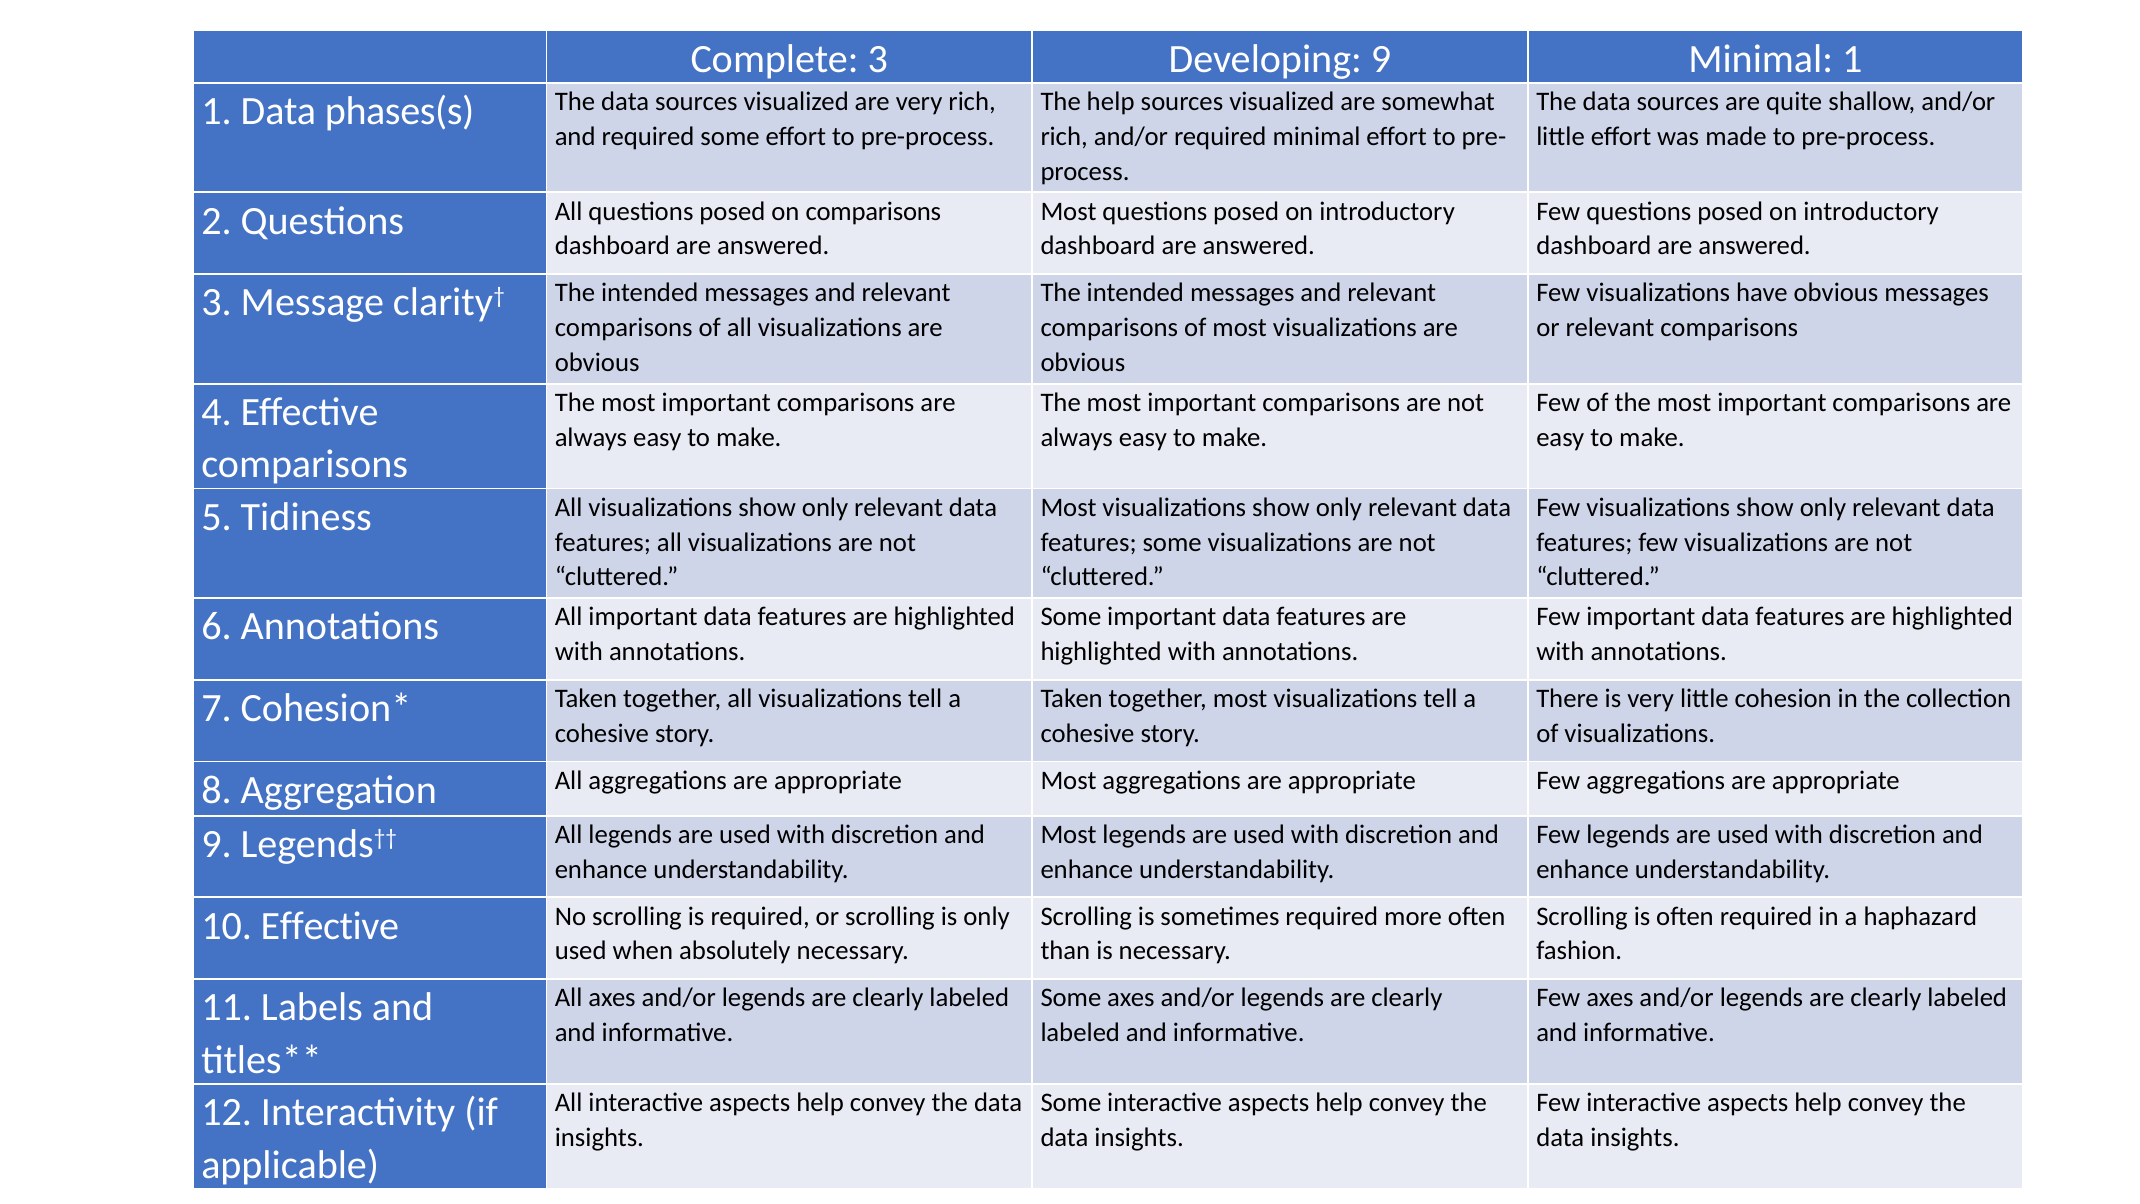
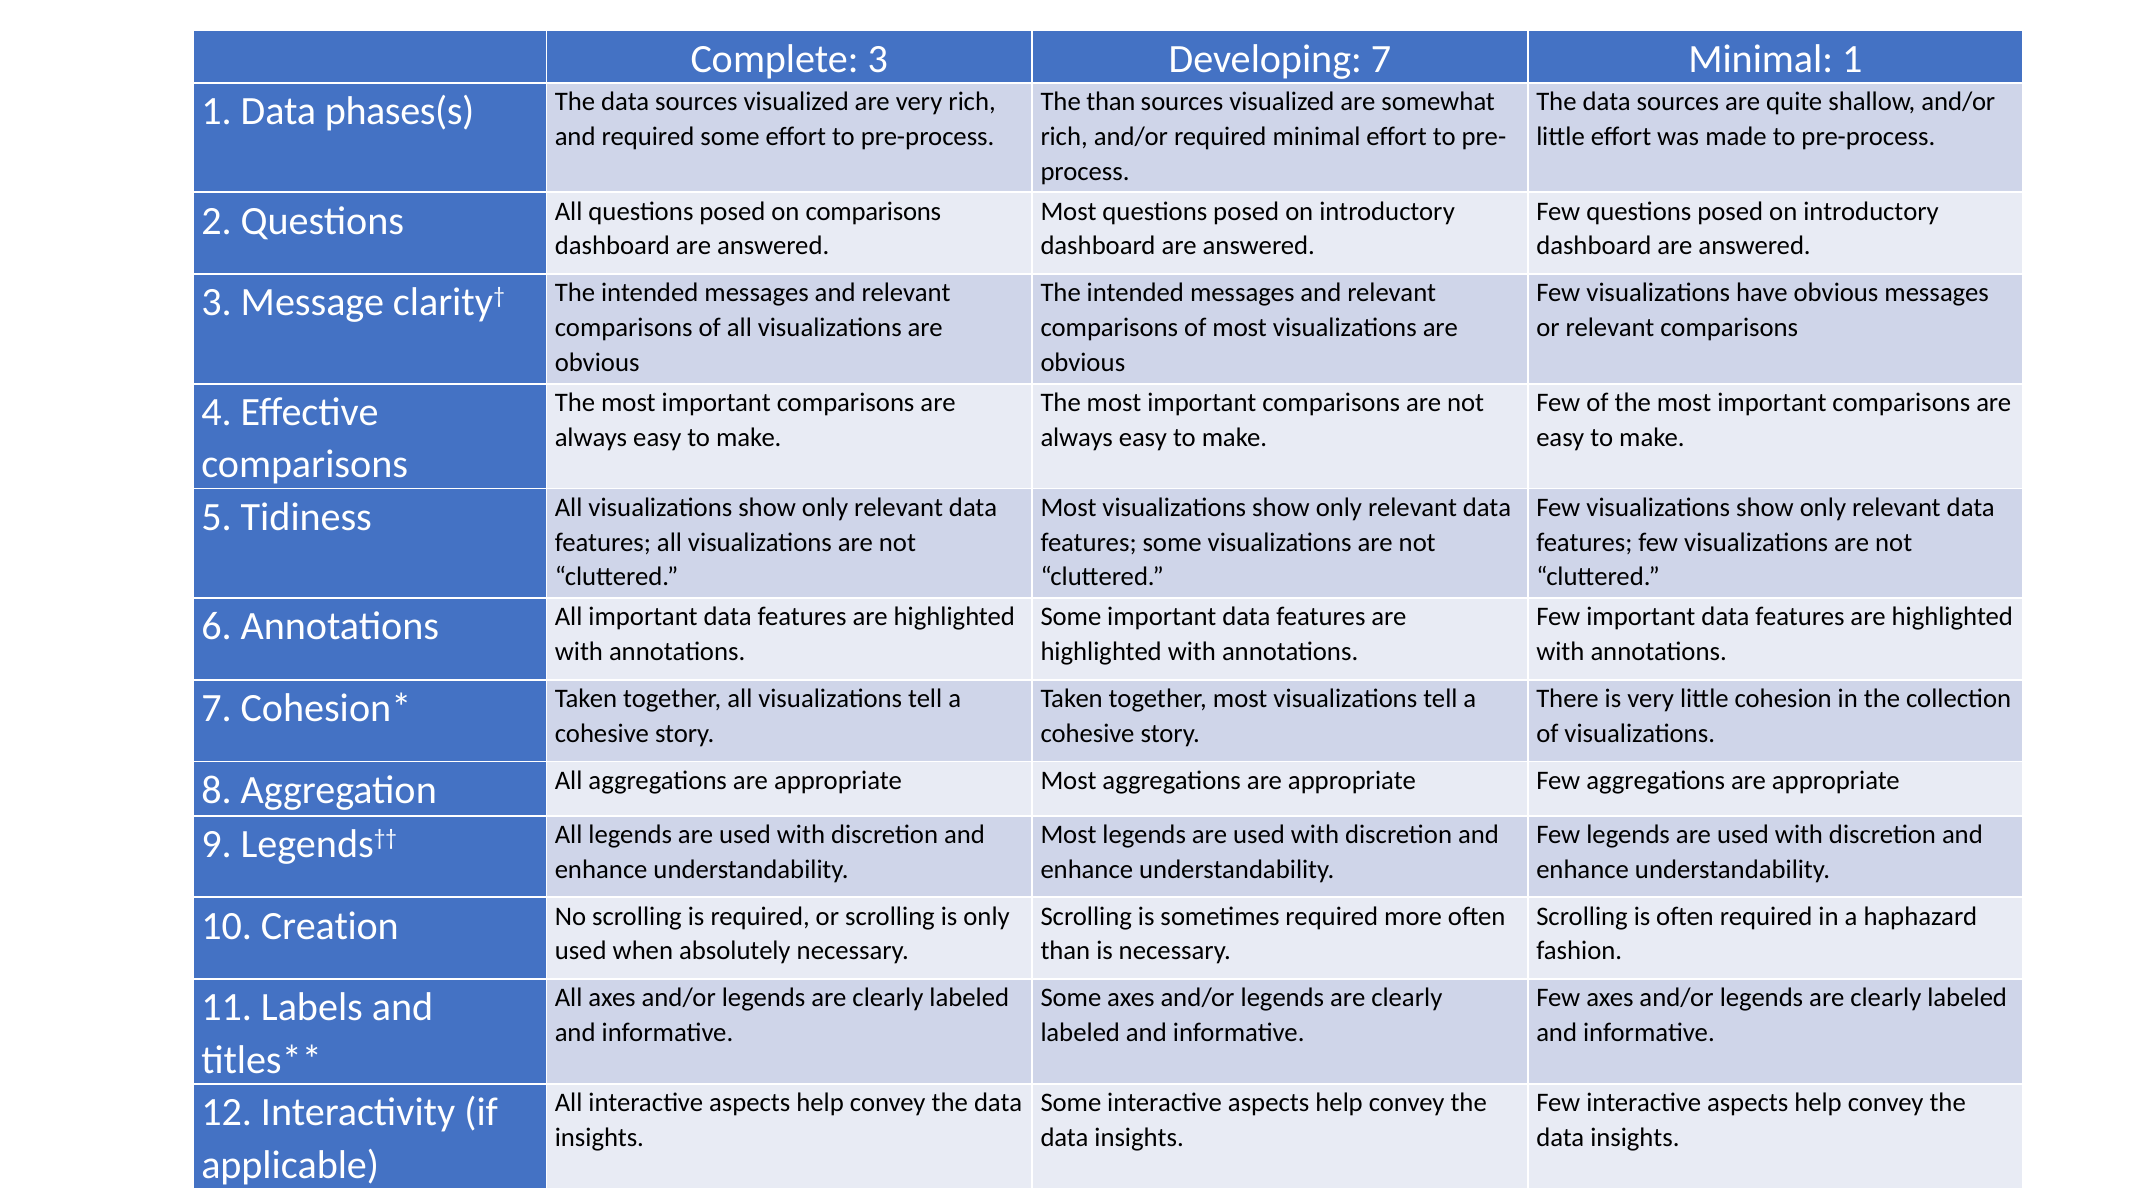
Developing 9: 9 -> 7
The help: help -> than
10 Effective: Effective -> Creation
